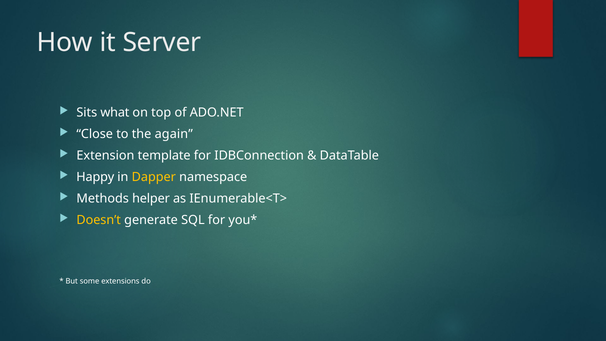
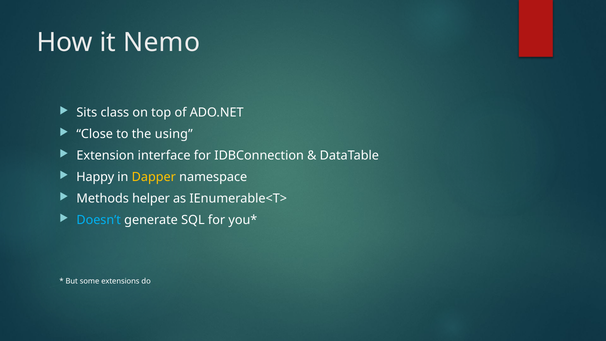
Server: Server -> Nemo
what: what -> class
again: again -> using
template: template -> interface
Doesn’t colour: yellow -> light blue
